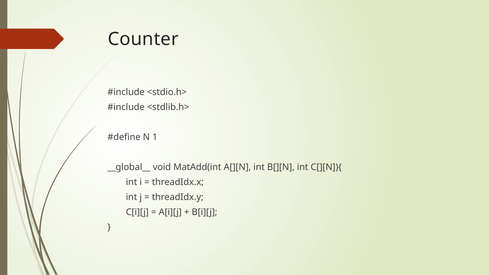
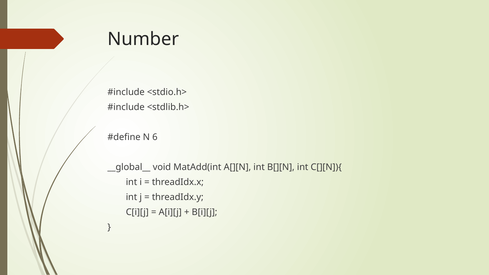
Counter: Counter -> Number
1: 1 -> 6
